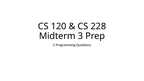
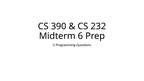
120: 120 -> 390
228: 228 -> 232
3: 3 -> 6
